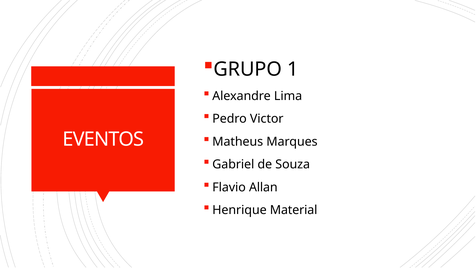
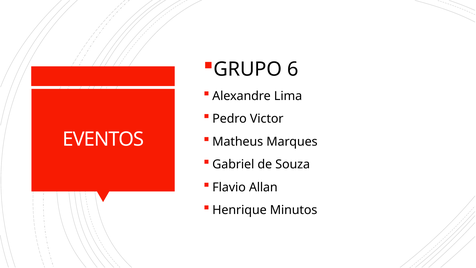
1: 1 -> 6
Material: Material -> Minutos
